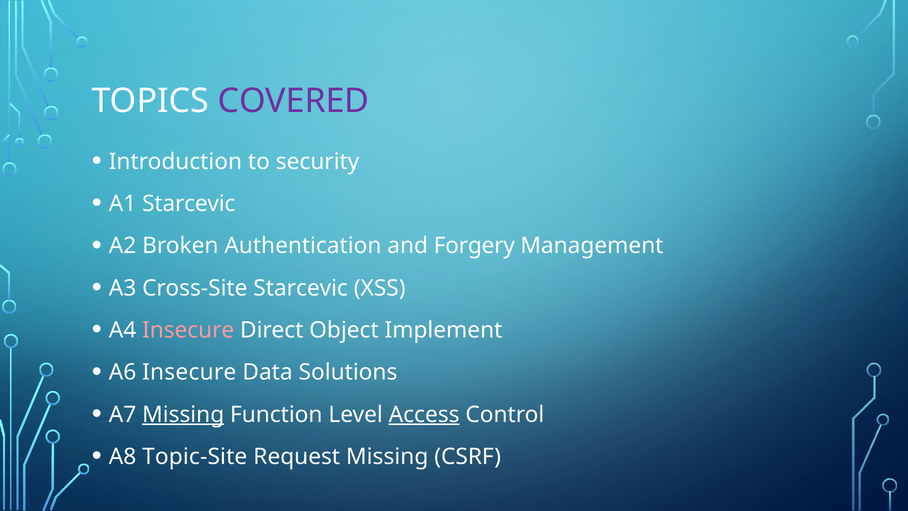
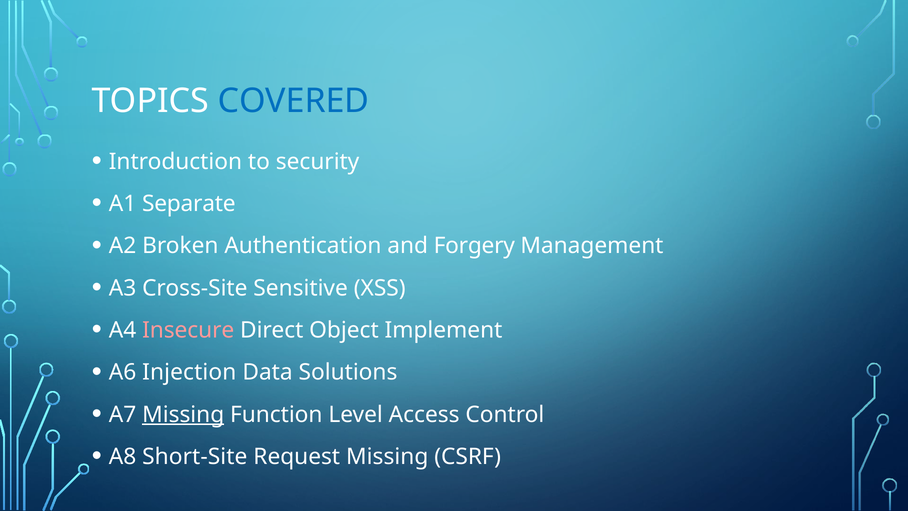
COVERED colour: purple -> blue
A1 Starcevic: Starcevic -> Separate
Cross-Site Starcevic: Starcevic -> Sensitive
A6 Insecure: Insecure -> Injection
Access underline: present -> none
Topic-Site: Topic-Site -> Short-Site
